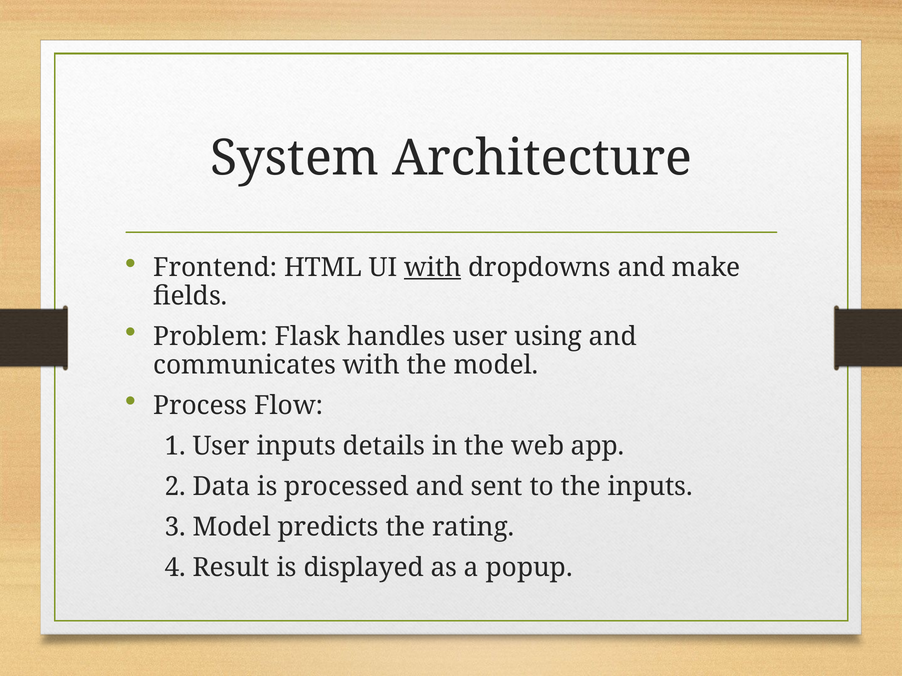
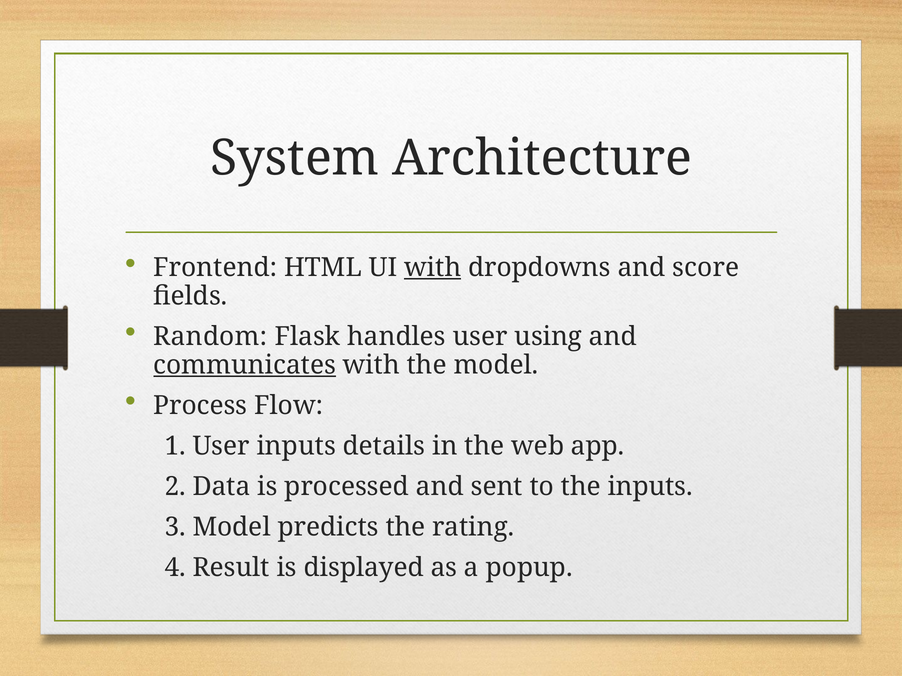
make: make -> score
Problem: Problem -> Random
communicates underline: none -> present
